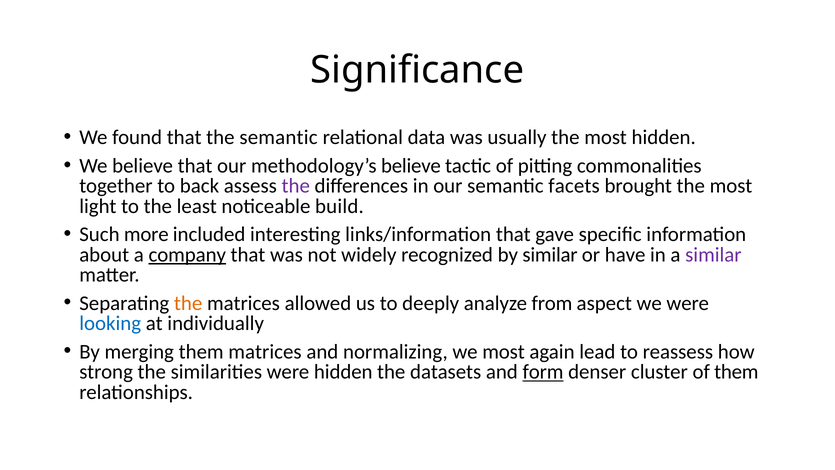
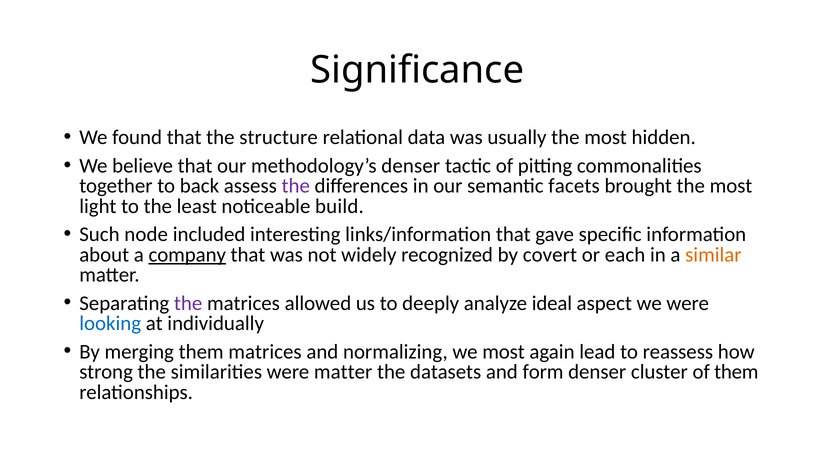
the semantic: semantic -> structure
methodology’s believe: believe -> denser
more: more -> node
by similar: similar -> covert
have: have -> each
similar at (713, 255) colour: purple -> orange
the at (188, 303) colour: orange -> purple
from: from -> ideal
were hidden: hidden -> matter
form underline: present -> none
